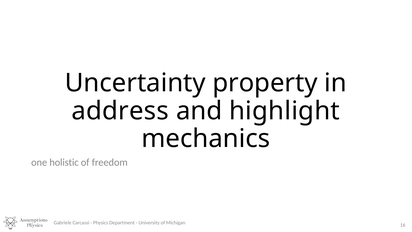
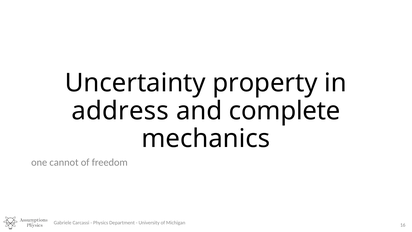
highlight: highlight -> complete
holistic: holistic -> cannot
